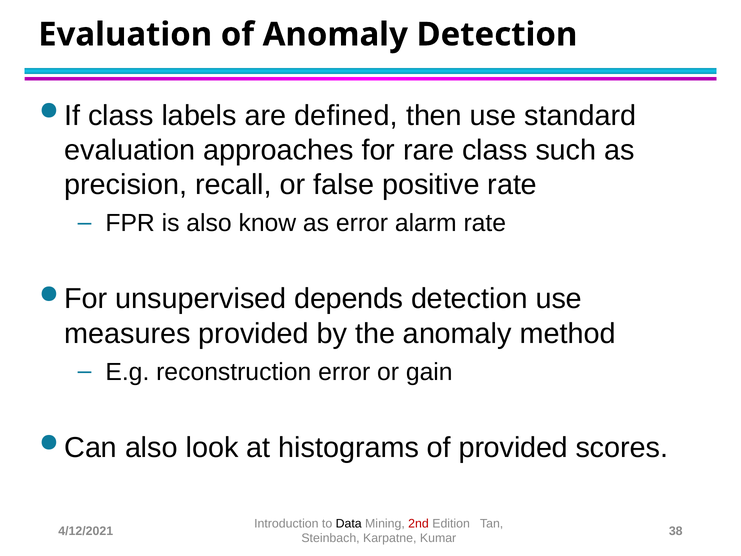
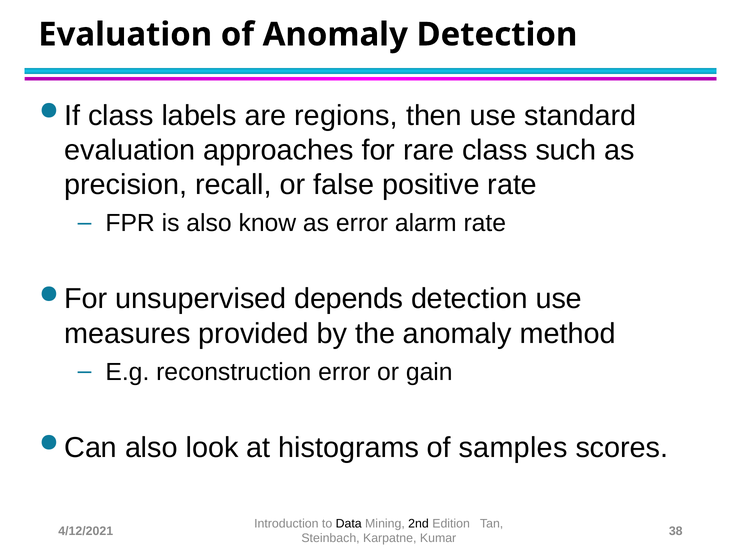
defined: defined -> regions
of provided: provided -> samples
2nd colour: red -> black
